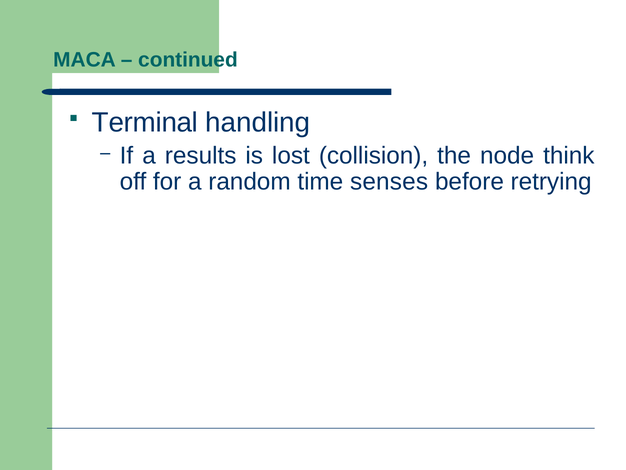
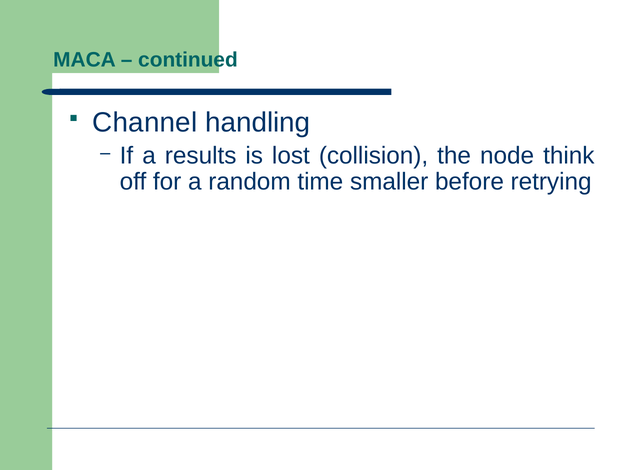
Terminal: Terminal -> Channel
senses: senses -> smaller
